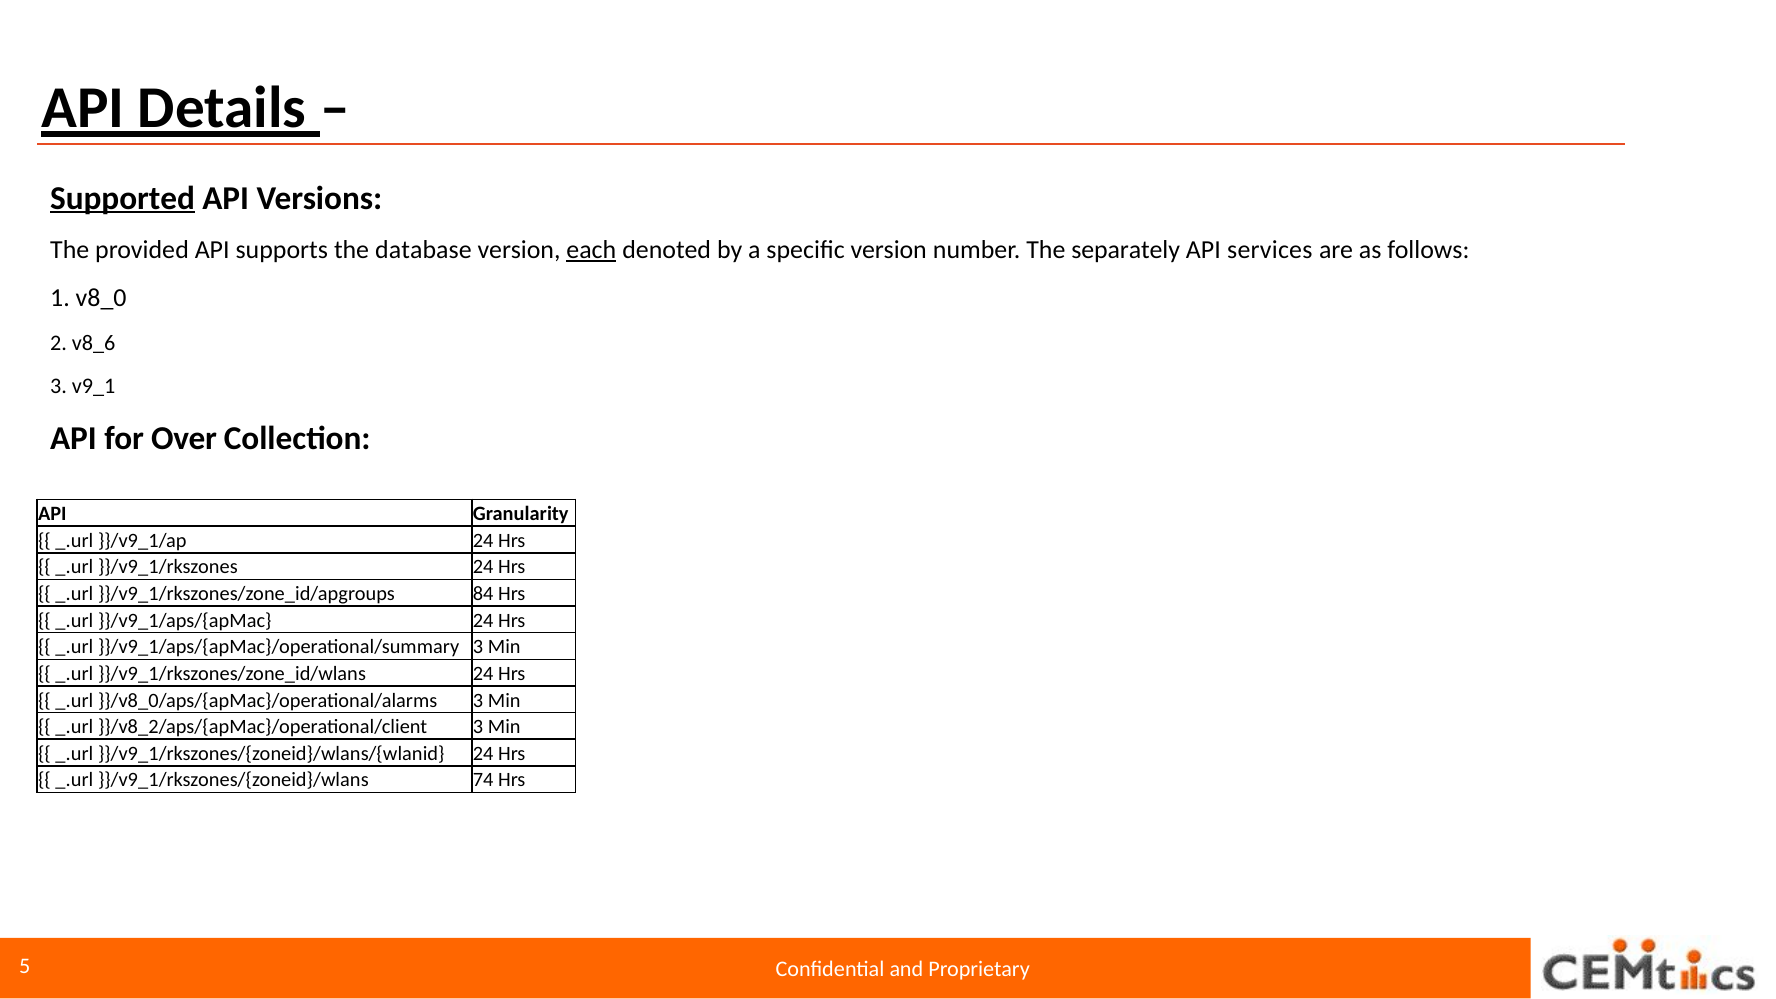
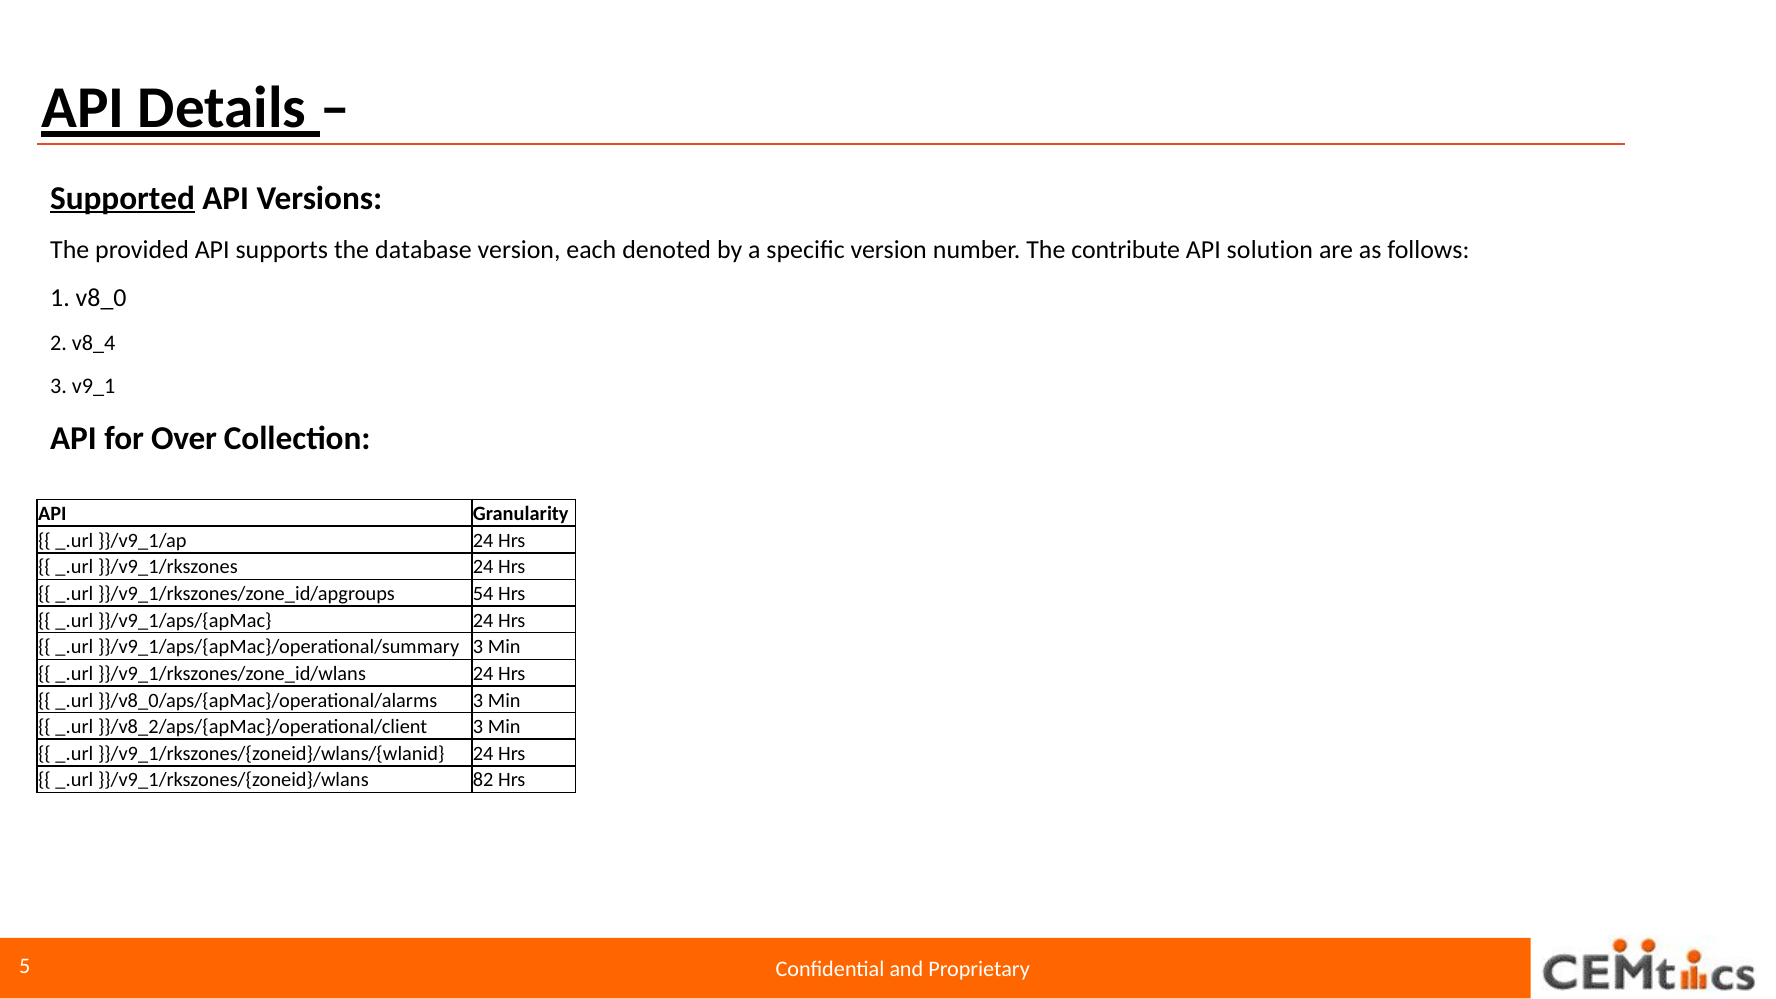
each underline: present -> none
separately: separately -> contribute
services: services -> solution
v8_6: v8_6 -> v8_4
84: 84 -> 54
74: 74 -> 82
